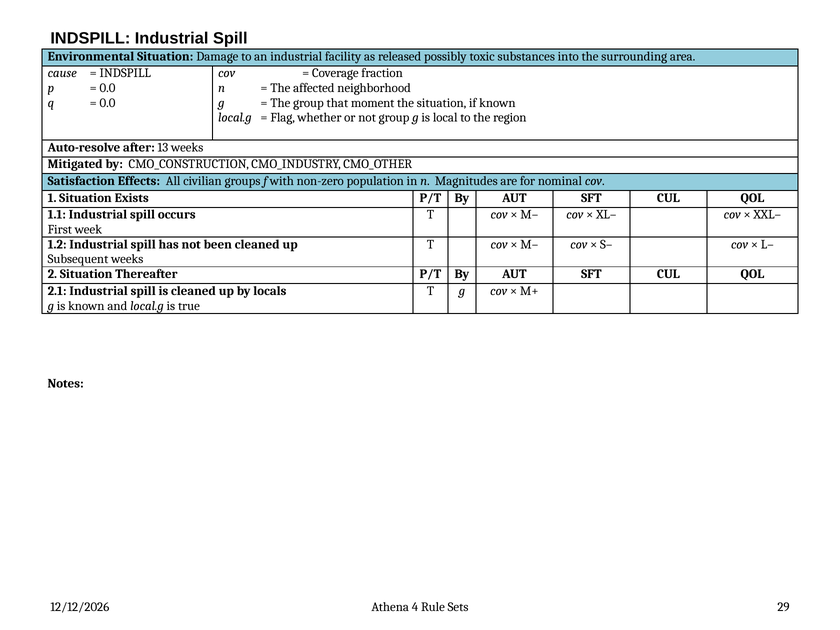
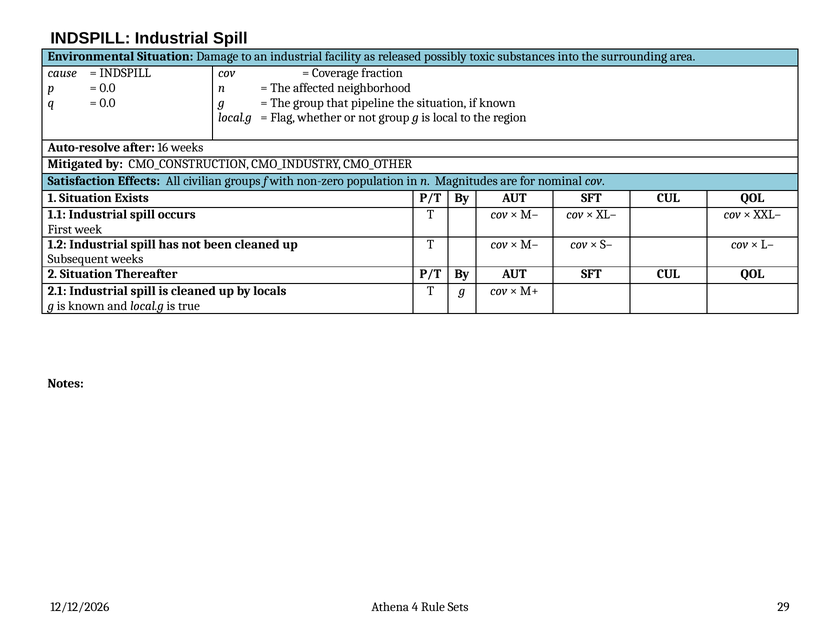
moment: moment -> pipeline
13: 13 -> 16
